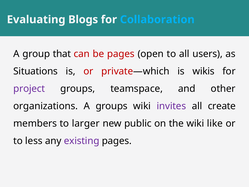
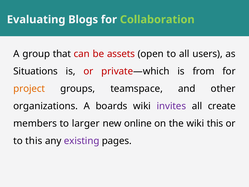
Collaboration colour: light blue -> light green
be pages: pages -> assets
wikis: wikis -> from
project colour: purple -> orange
A groups: groups -> boards
public: public -> online
wiki like: like -> this
to less: less -> this
